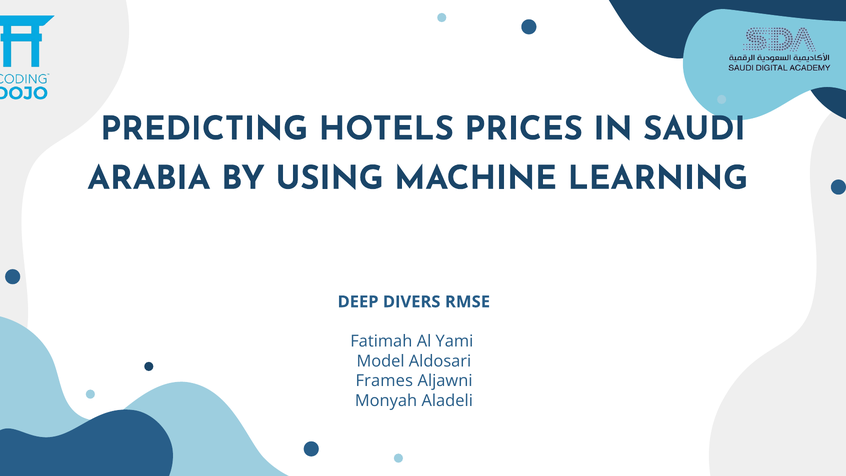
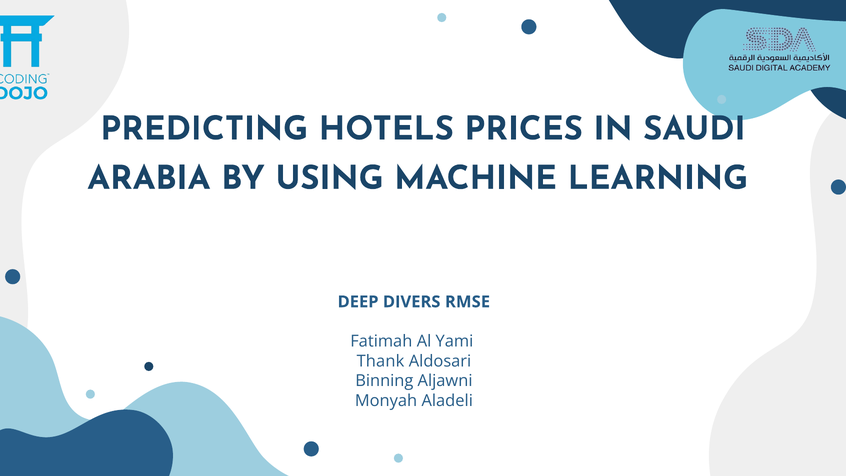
Model: Model -> Thank
Frames: Frames -> Binning
